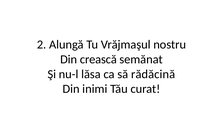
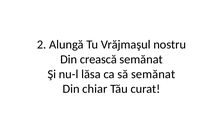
să rădăcină: rădăcină -> semănat
inimi: inimi -> chiar
